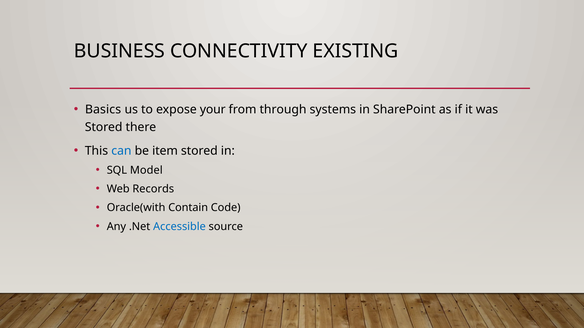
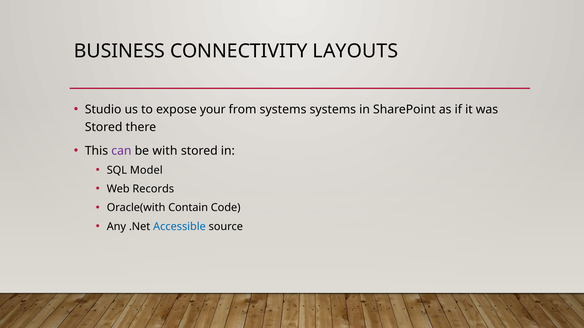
EXISTING: EXISTING -> LAYOUTS
Basics: Basics -> Studio
from through: through -> systems
can colour: blue -> purple
item: item -> with
